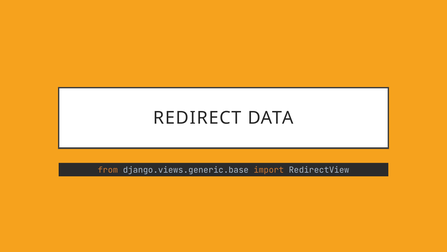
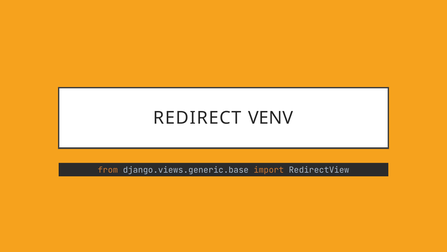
DATA: DATA -> VENV
